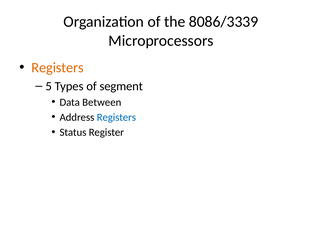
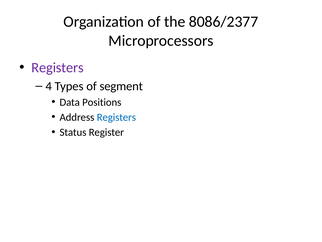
8086/3339: 8086/3339 -> 8086/2377
Registers at (58, 68) colour: orange -> purple
5: 5 -> 4
Between: Between -> Positions
